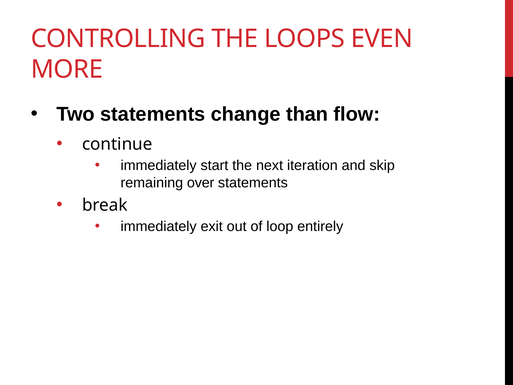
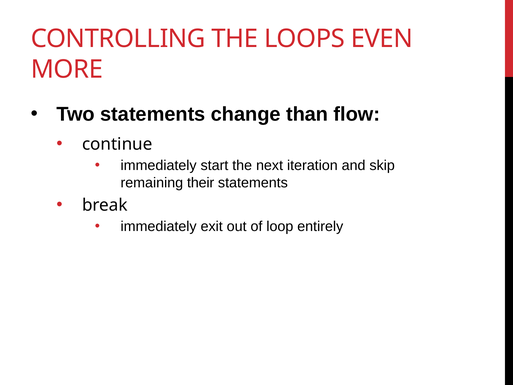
over: over -> their
